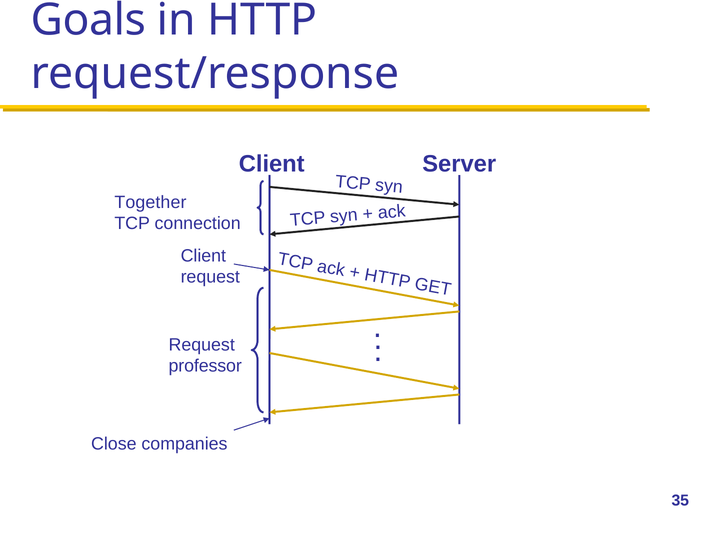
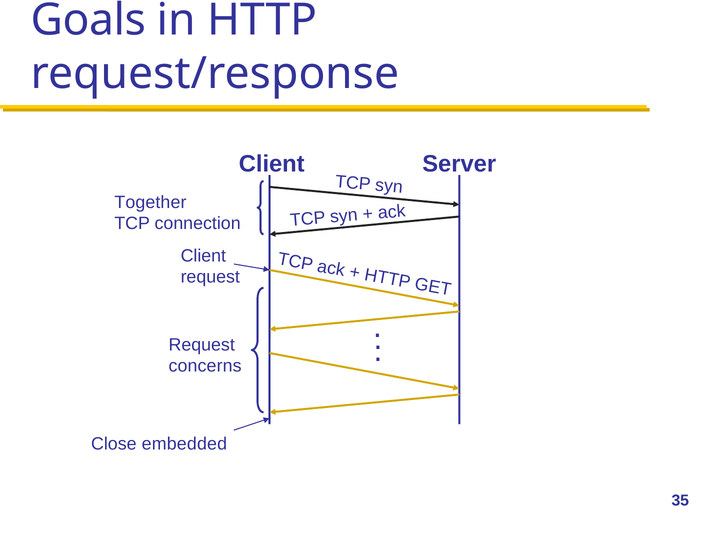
professor: professor -> concerns
companies: companies -> embedded
